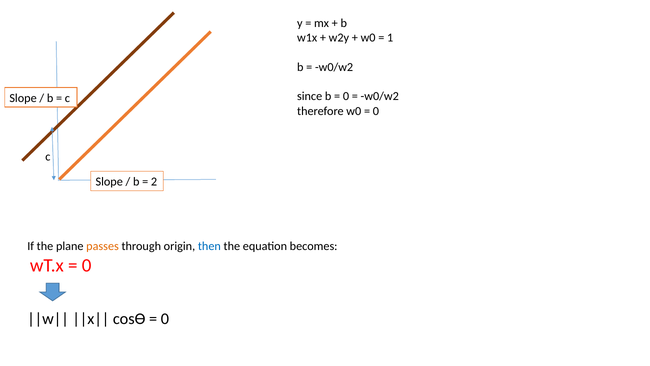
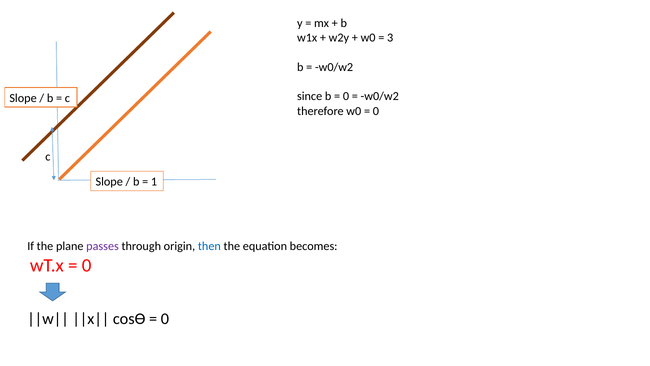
1: 1 -> 3
2: 2 -> 1
passes colour: orange -> purple
